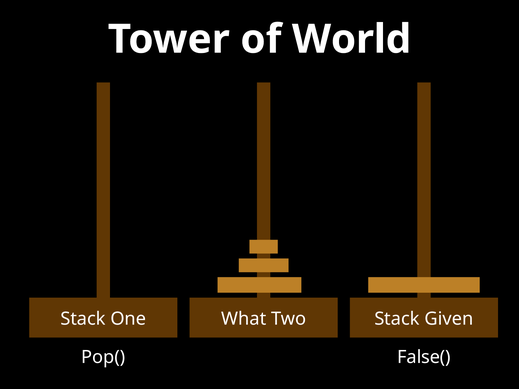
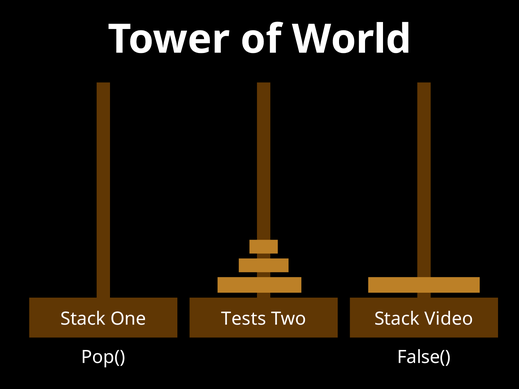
What: What -> Tests
Given: Given -> Video
